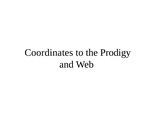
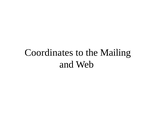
Prodigy: Prodigy -> Mailing
